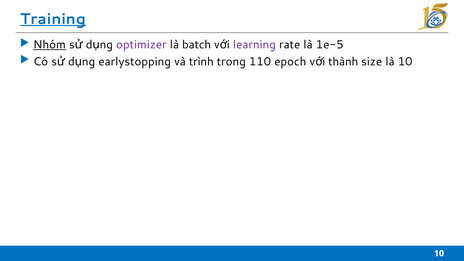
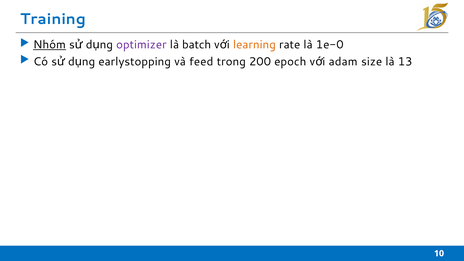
Training underline: present -> none
learning colour: purple -> orange
1e-5: 1e-5 -> 1e-0
trình: trình -> feed
110: 110 -> 200
thành: thành -> adam
là 10: 10 -> 13
